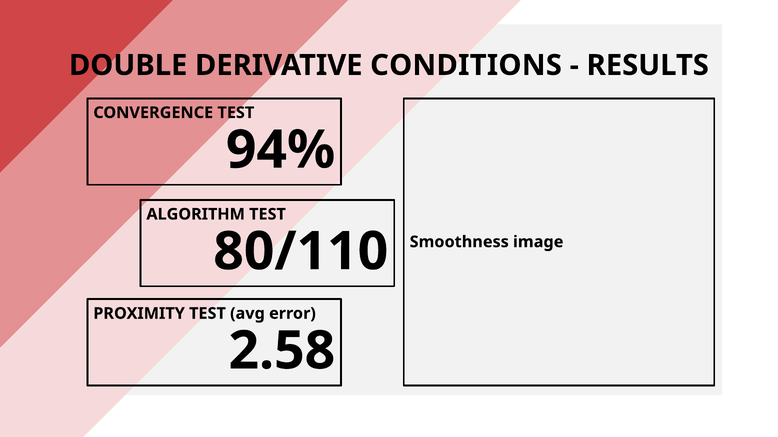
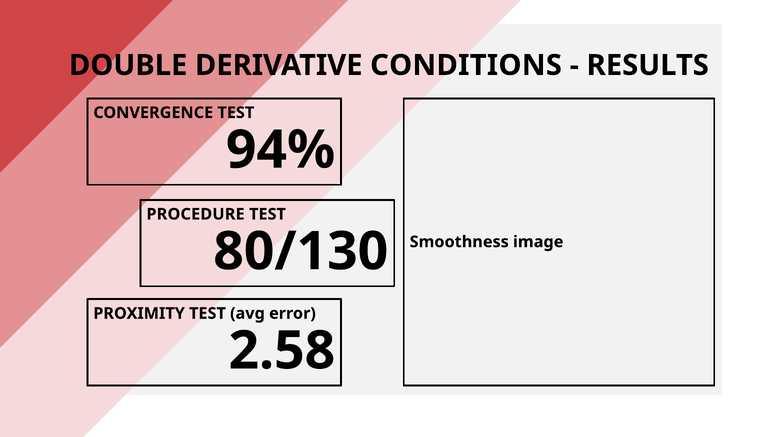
ALGORITHM: ALGORITHM -> PROCEDURE
80/110: 80/110 -> 80/130
